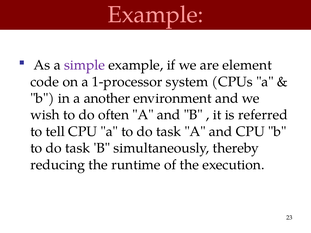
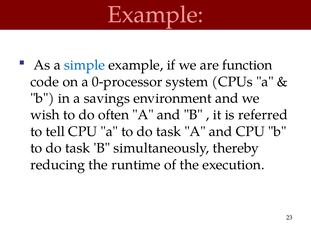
simple colour: purple -> blue
element: element -> function
1-processor: 1-processor -> 0-processor
another: another -> savings
